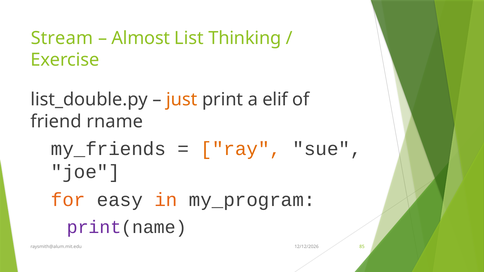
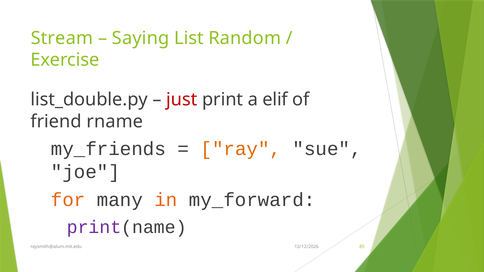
Almost: Almost -> Saying
Thinking: Thinking -> Random
just colour: orange -> red
easy: easy -> many
my_program: my_program -> my_forward
